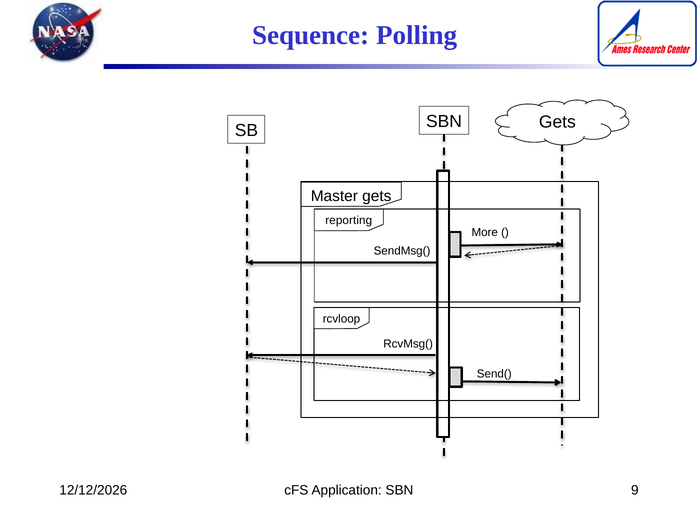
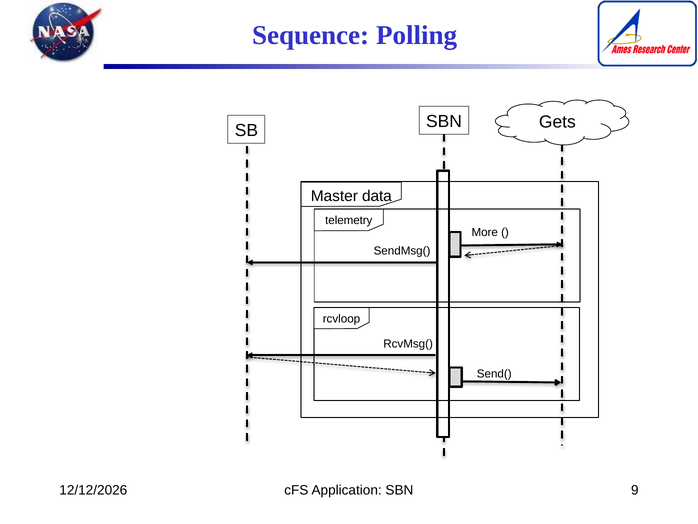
Master gets: gets -> data
reporting: reporting -> telemetry
